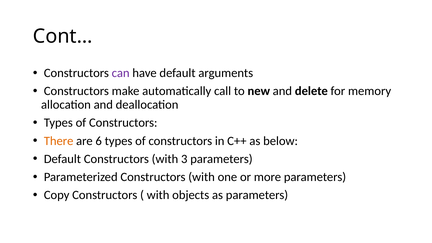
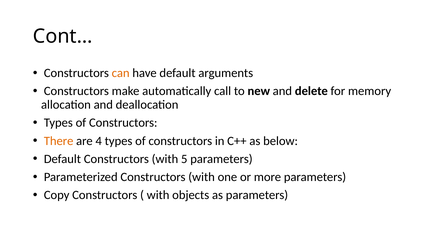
can colour: purple -> orange
6: 6 -> 4
3: 3 -> 5
